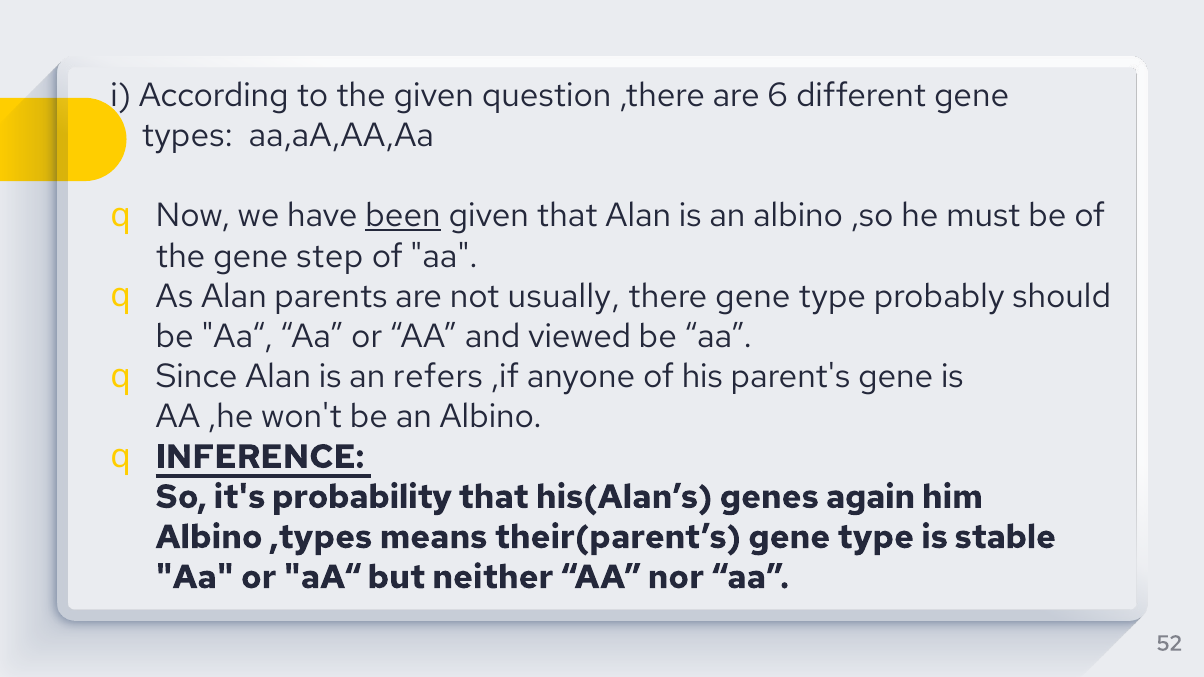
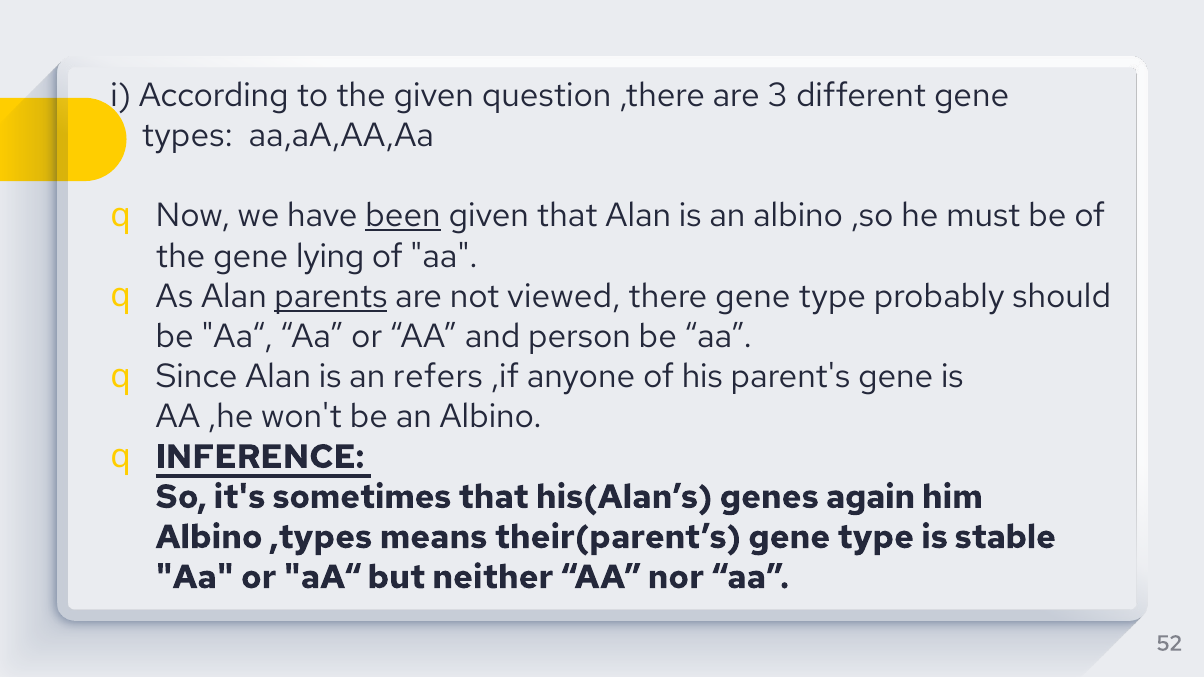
6: 6 -> 3
step: step -> lying
parents underline: none -> present
usually: usually -> viewed
viewed: viewed -> person
probability: probability -> sometimes
